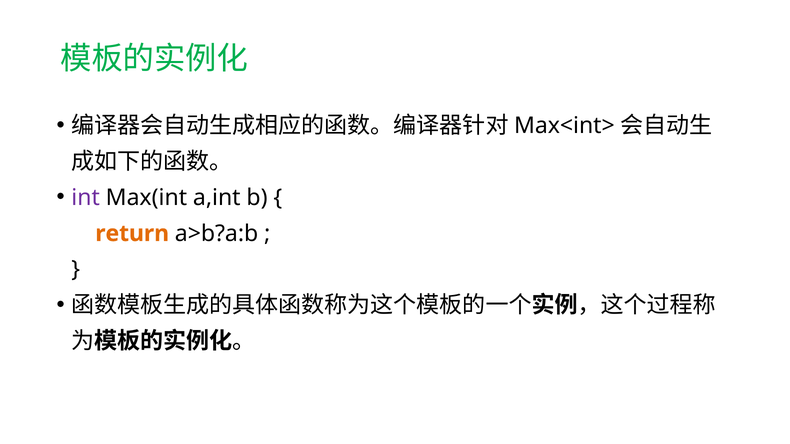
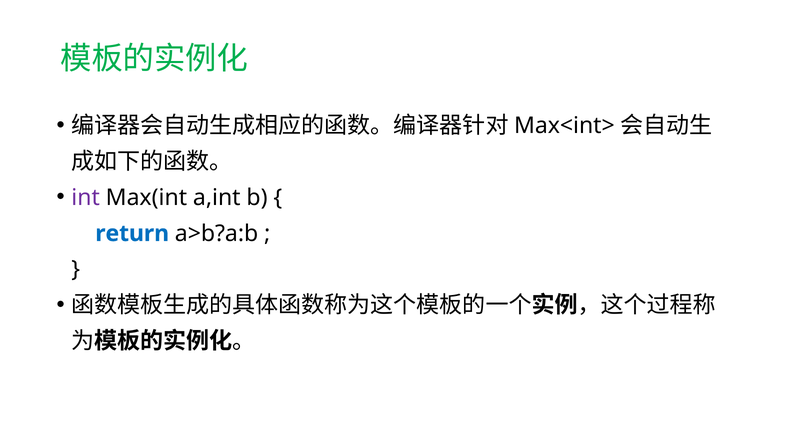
return colour: orange -> blue
